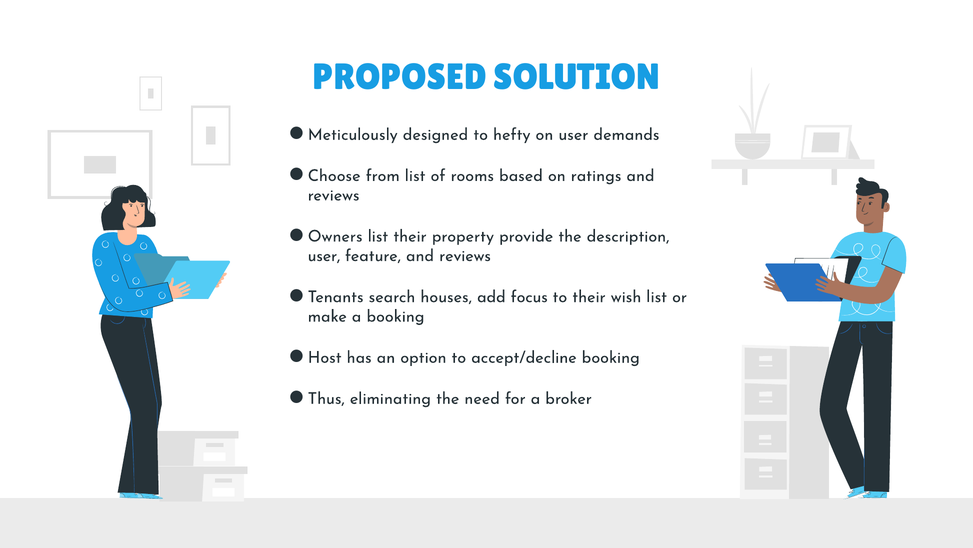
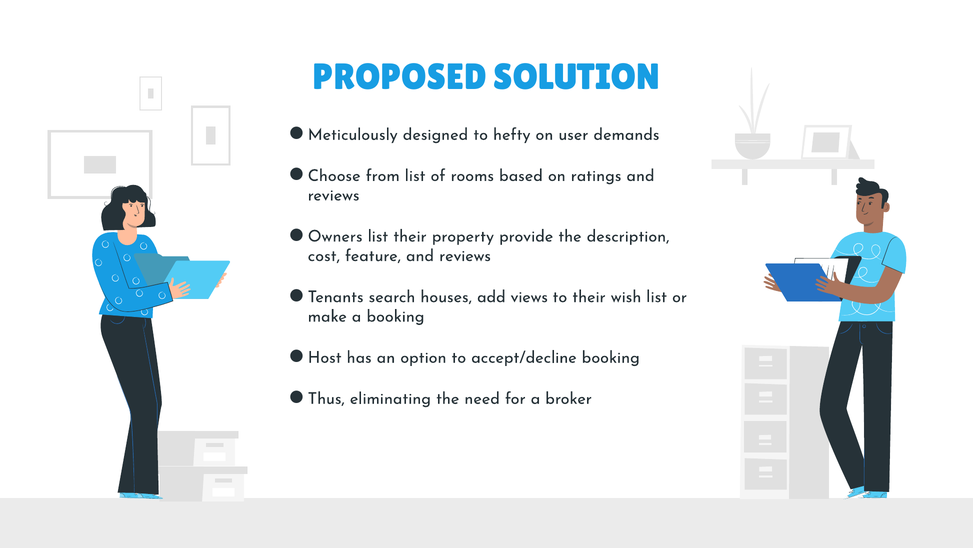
user at (324, 255): user -> cost
focus: focus -> views
